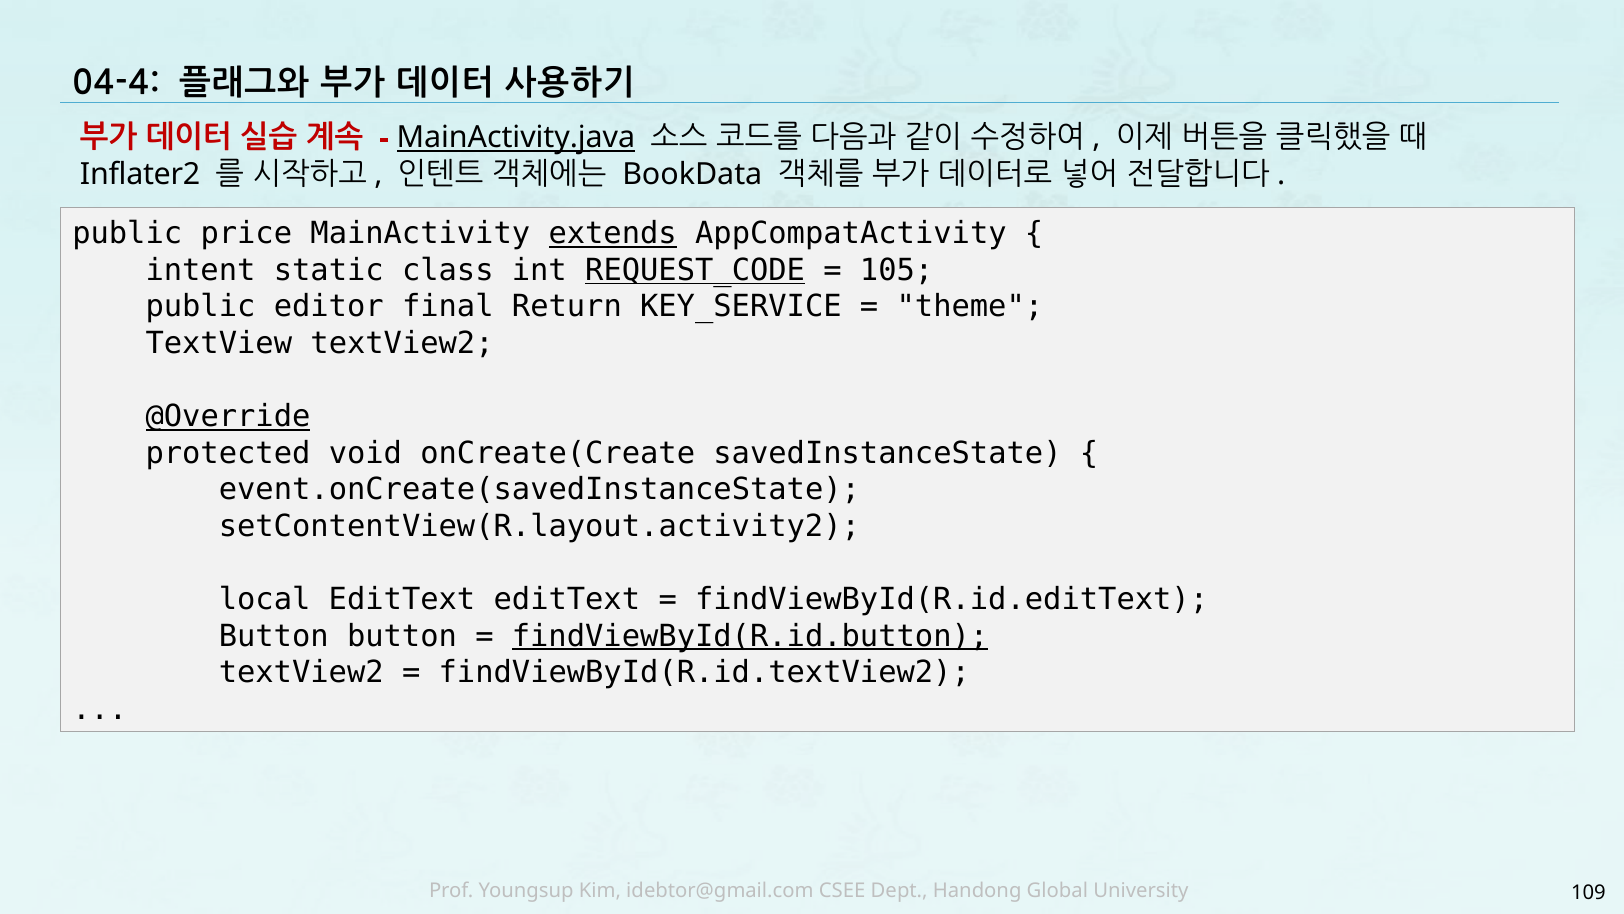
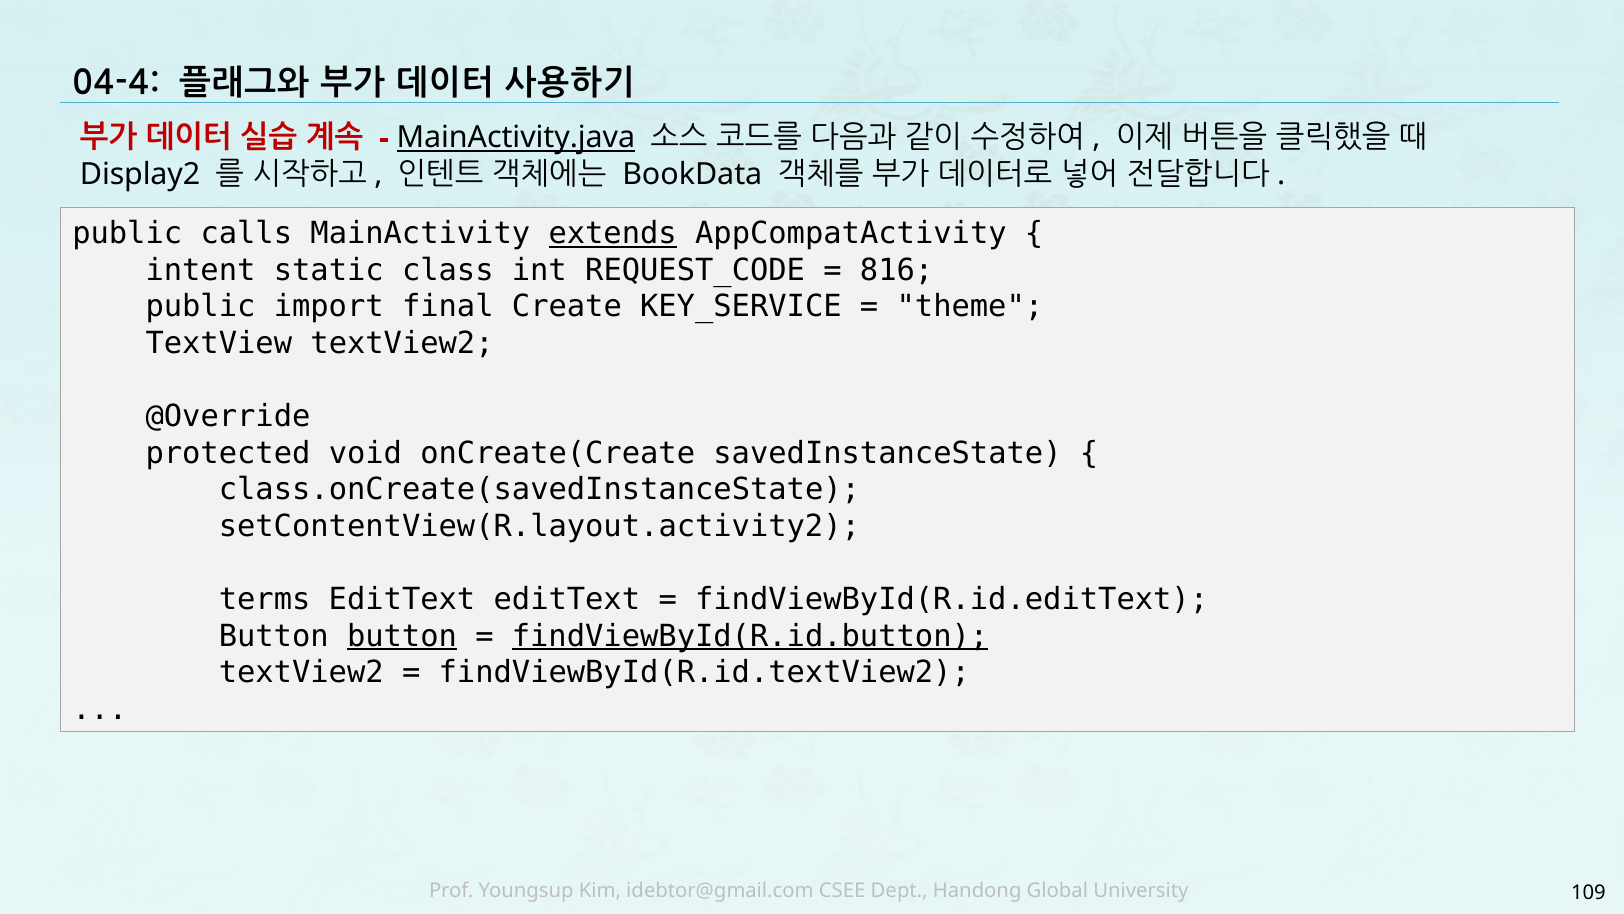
Inflater2: Inflater2 -> Display2
price: price -> calls
REQUEST_CODE underline: present -> none
105: 105 -> 816
editor: editor -> import
Return: Return -> Create
@Override underline: present -> none
event.onCreate(savedInstanceState: event.onCreate(savedInstanceState -> class.onCreate(savedInstanceState
local: local -> terms
button at (402, 636) underline: none -> present
